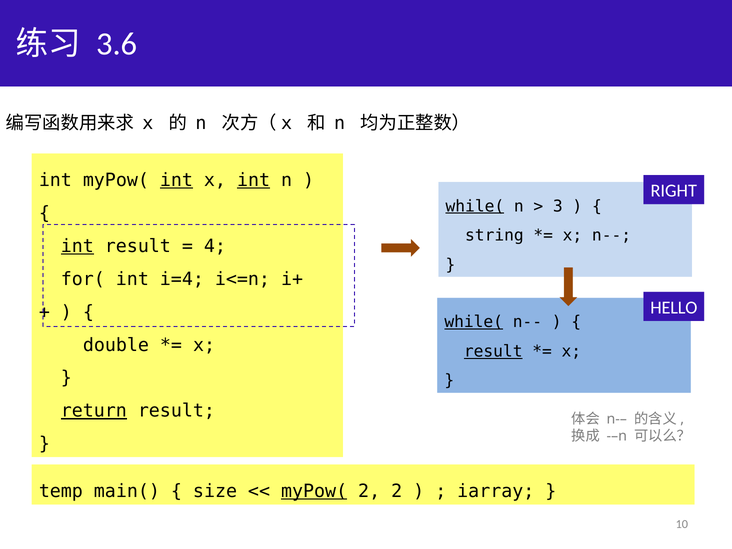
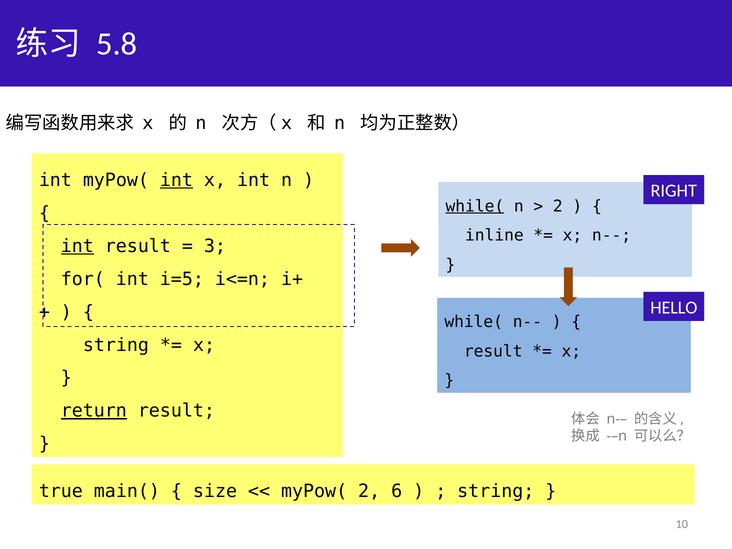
3.6: 3.6 -> 5.8
int at (254, 180) underline: present -> none
3 at (558, 206): 3 -> 2
string: string -> inline
4: 4 -> 3
i=4: i=4 -> i=5
while( at (474, 322) underline: present -> none
double at (116, 345): double -> string
result at (493, 351) underline: present -> none
temp: temp -> true
myPow( at (314, 491) underline: present -> none
2 2: 2 -> 6
iarray at (496, 491): iarray -> string
